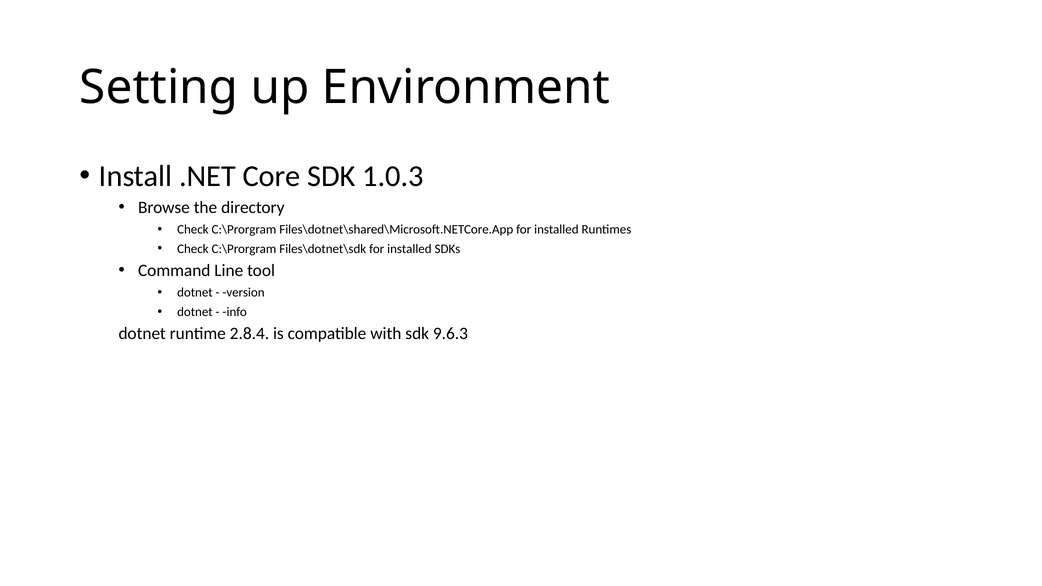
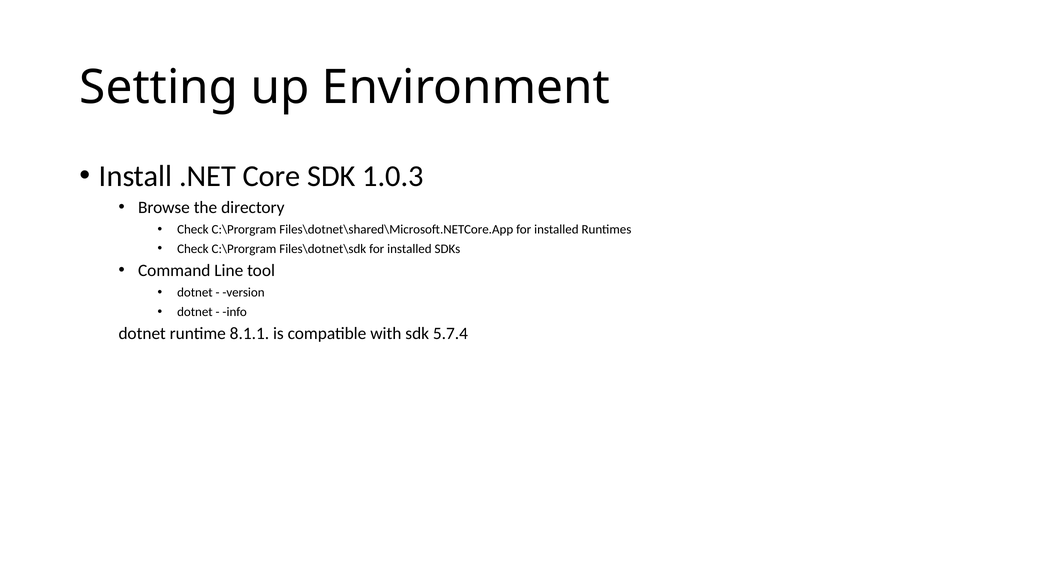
2.8.4: 2.8.4 -> 8.1.1
9.6.3: 9.6.3 -> 5.7.4
